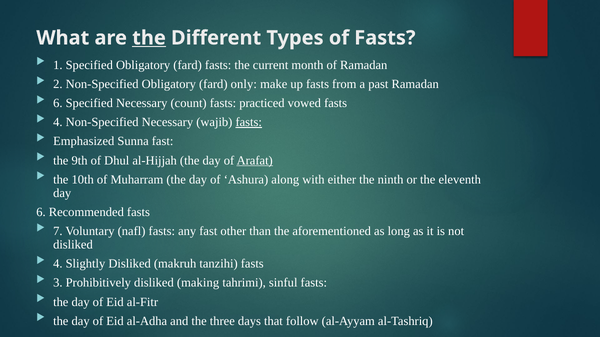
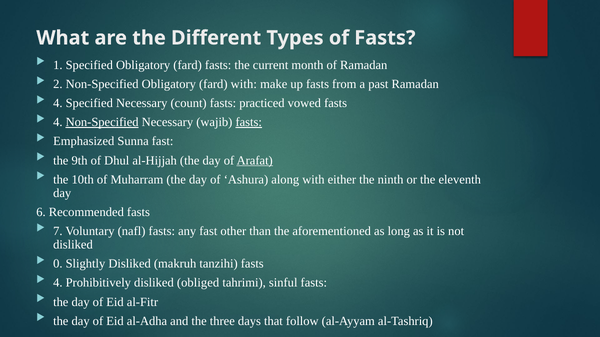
the at (149, 38) underline: present -> none
fard only: only -> with
6 at (58, 103): 6 -> 4
Non-Specified at (102, 122) underline: none -> present
4 at (58, 264): 4 -> 0
3 at (58, 283): 3 -> 4
making: making -> obliged
